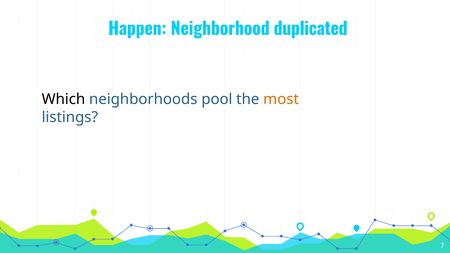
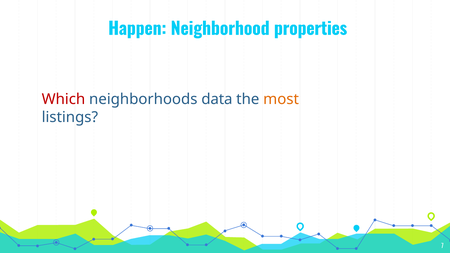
duplicated: duplicated -> properties
Which colour: black -> red
pool: pool -> data
